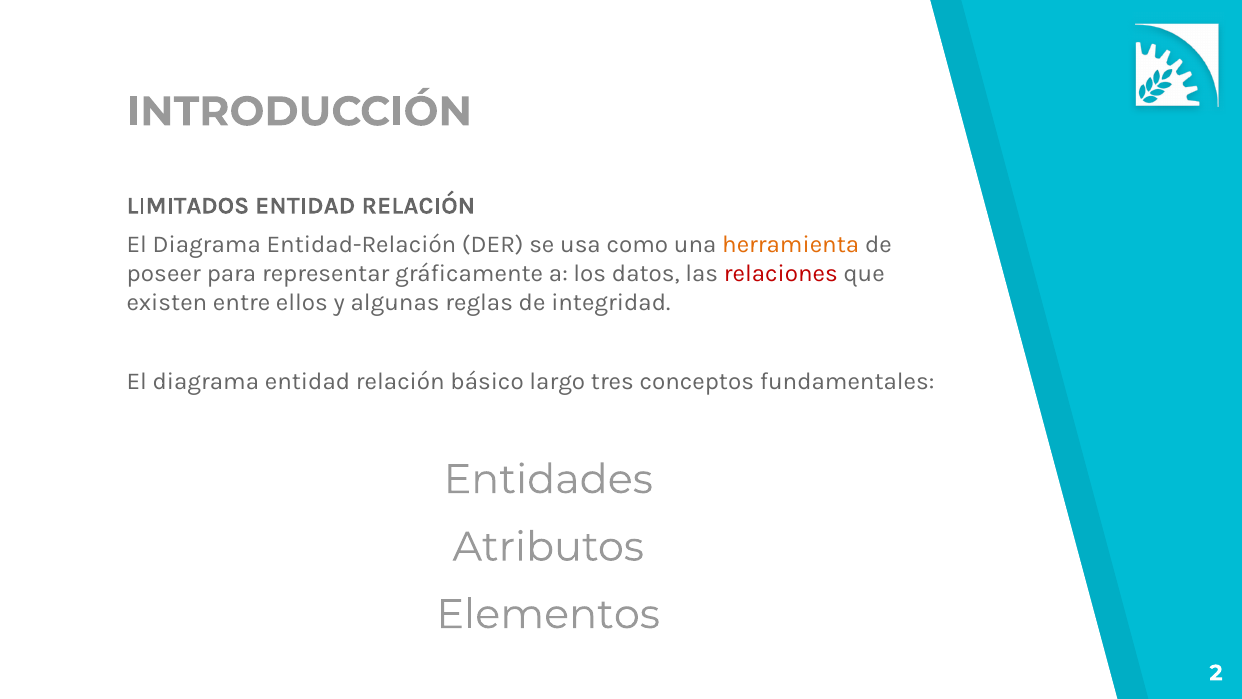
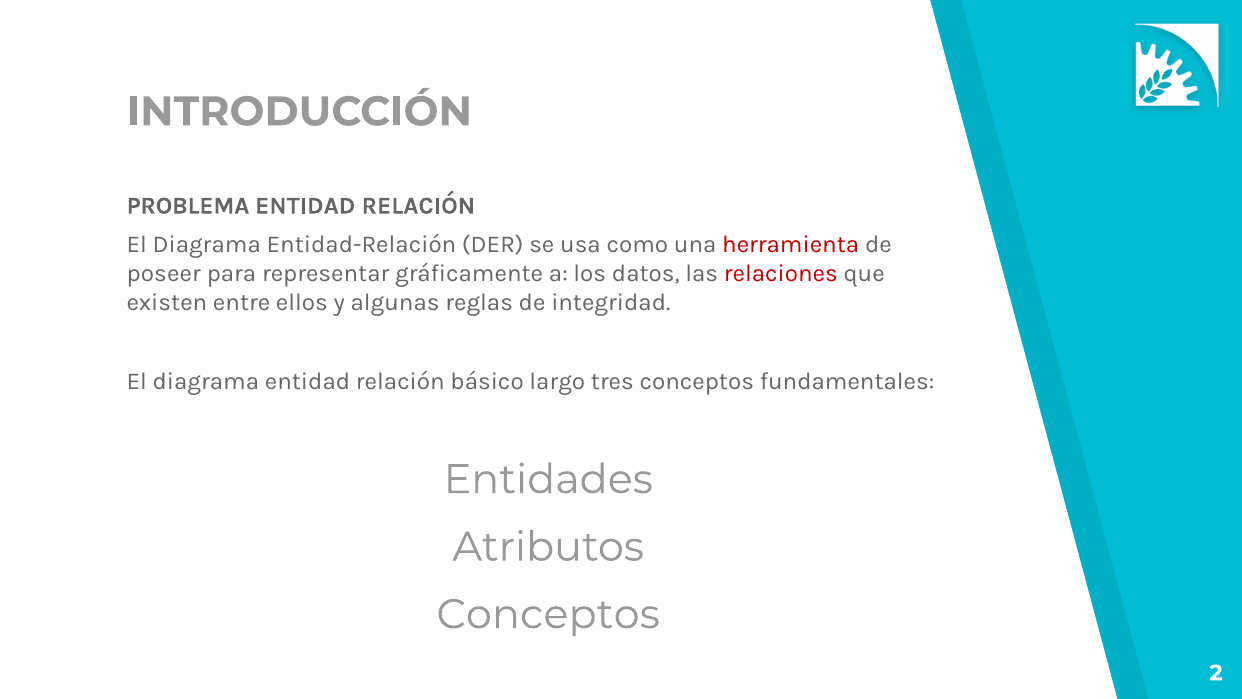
LIMITADOS: LIMITADOS -> PROBLEMA
herramienta colour: orange -> red
Elementos at (548, 614): Elementos -> Conceptos
